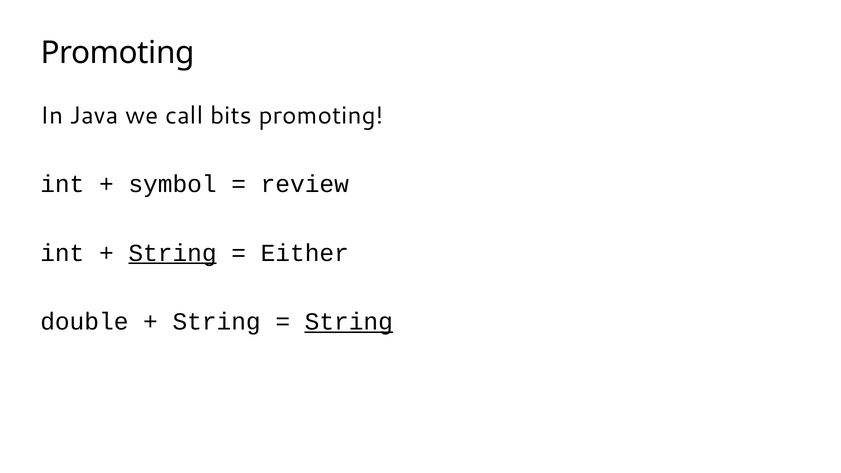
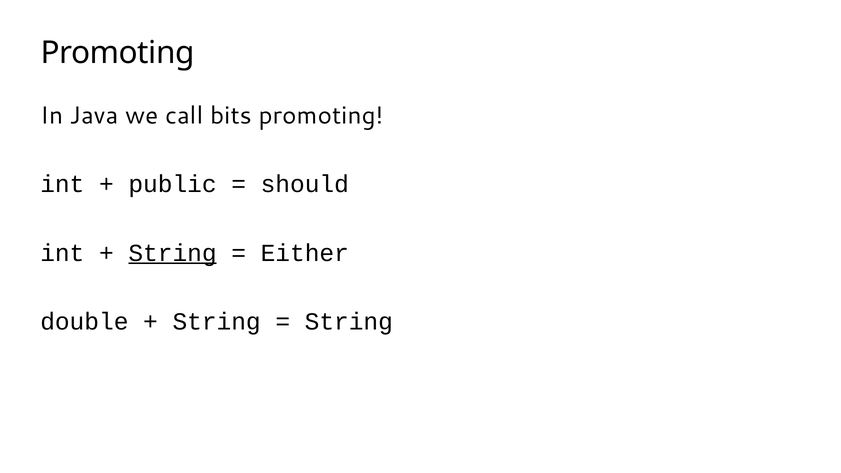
symbol: symbol -> public
review: review -> should
String at (349, 322) underline: present -> none
